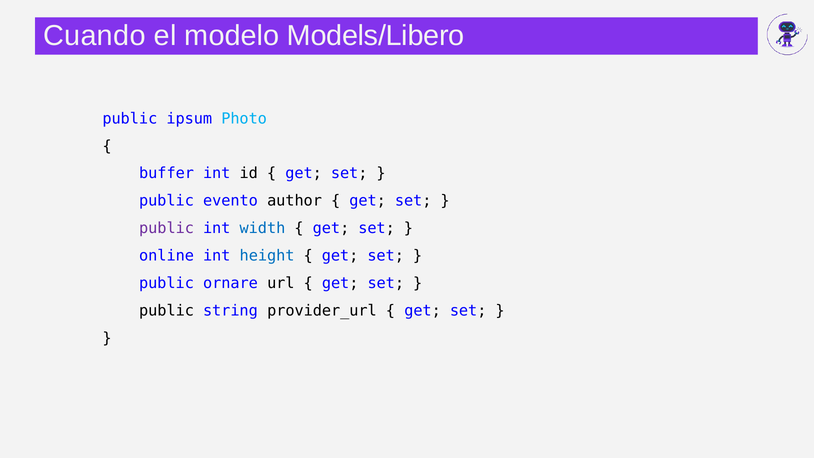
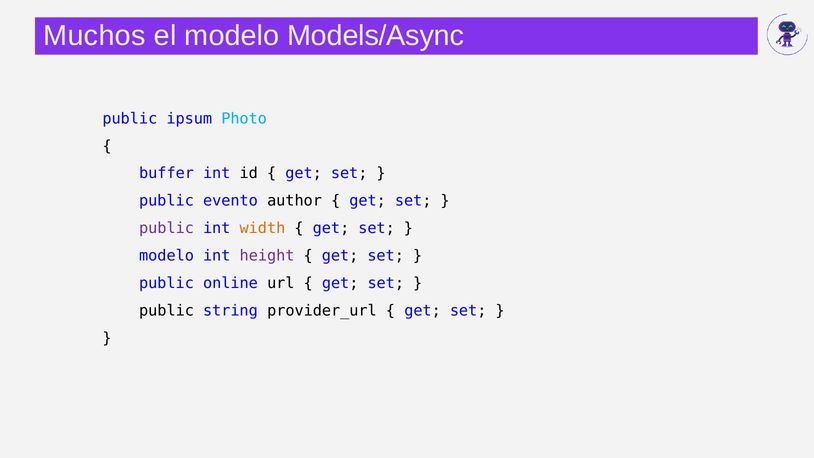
Cuando: Cuando -> Muchos
Models/Libero: Models/Libero -> Models/Async
width colour: blue -> orange
online at (167, 256): online -> modelo
height colour: blue -> purple
ornare: ornare -> online
